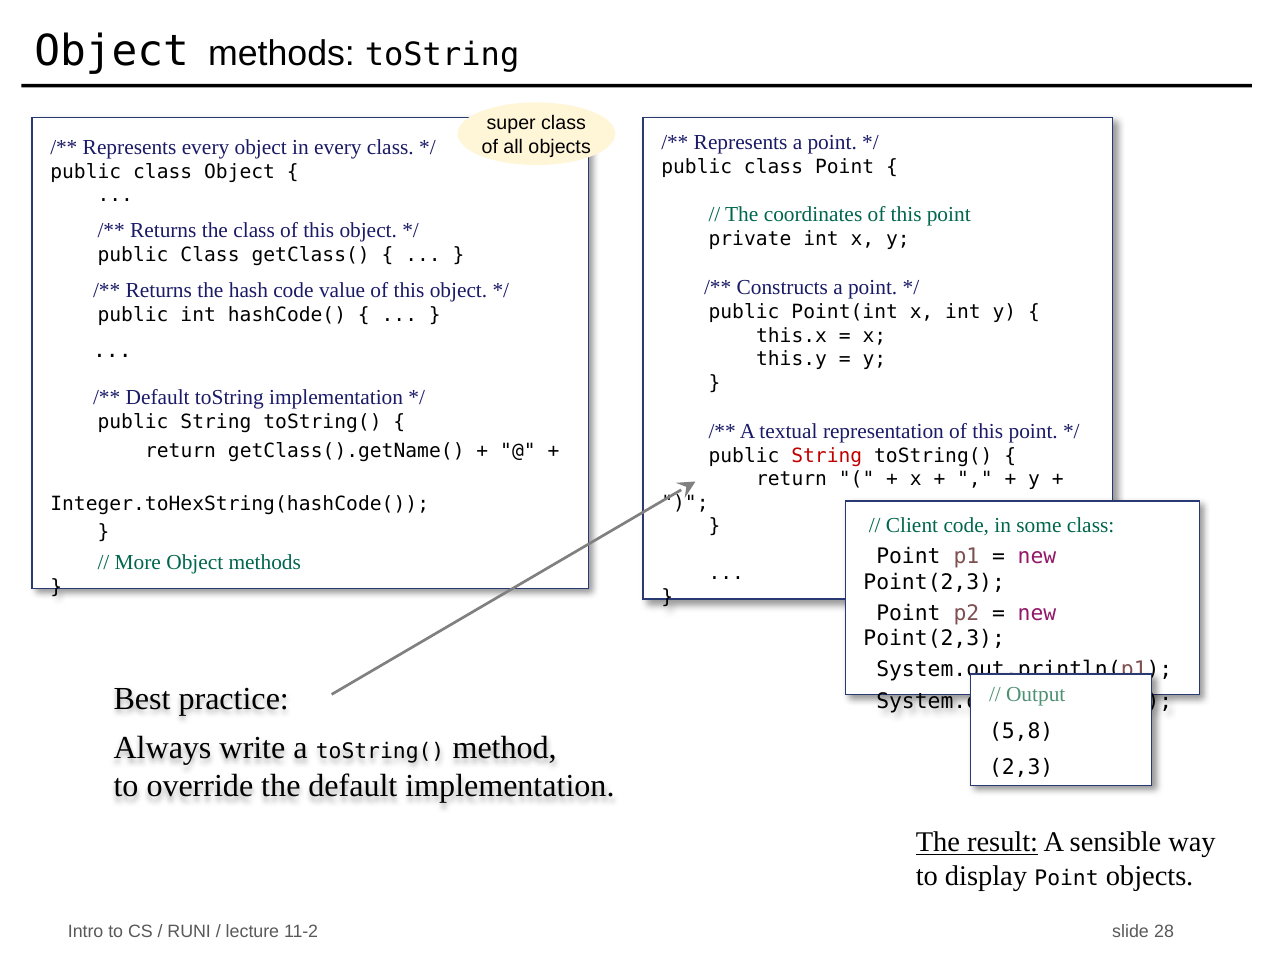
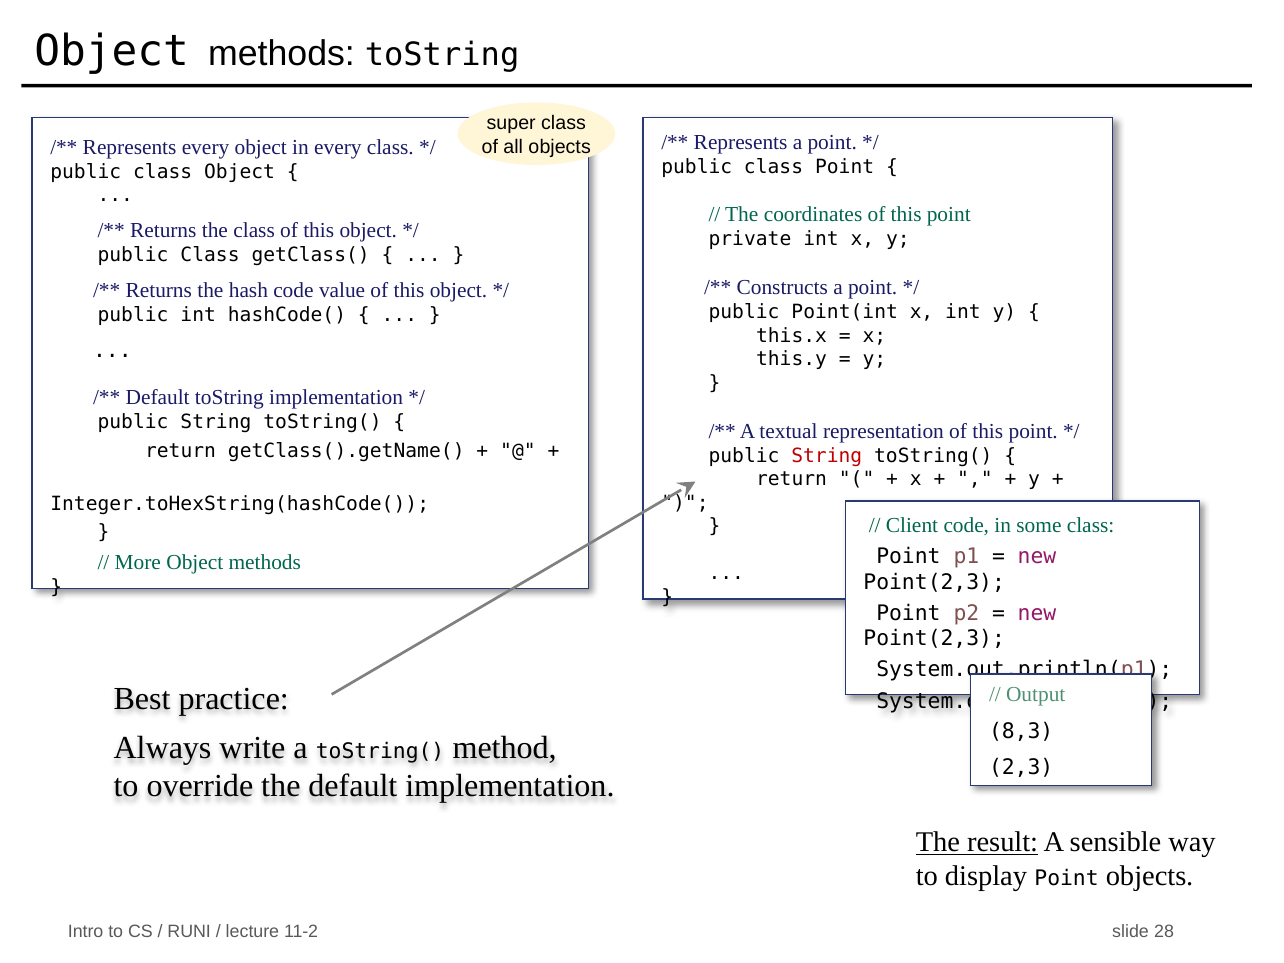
5,8: 5,8 -> 8,3
